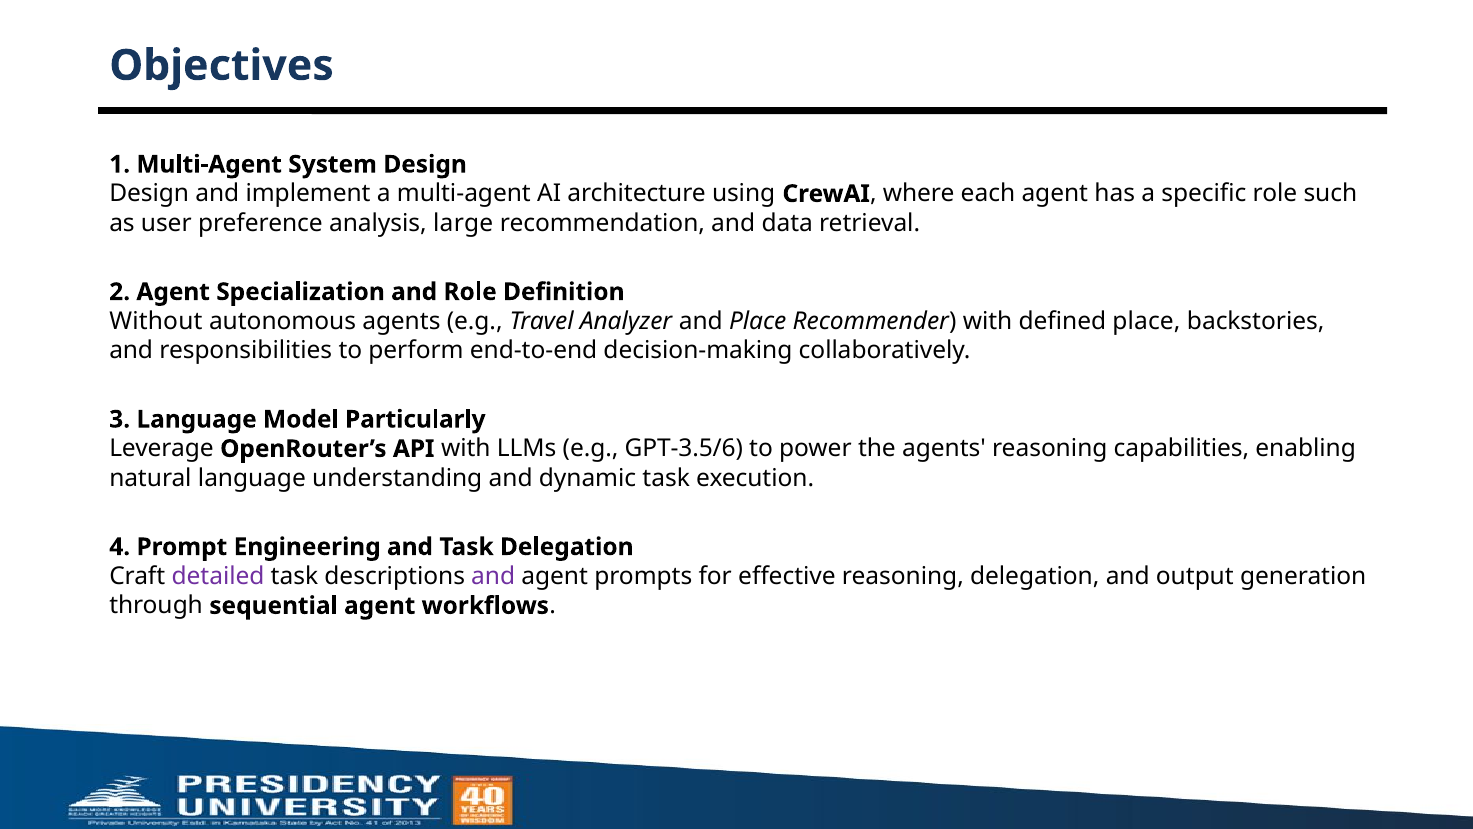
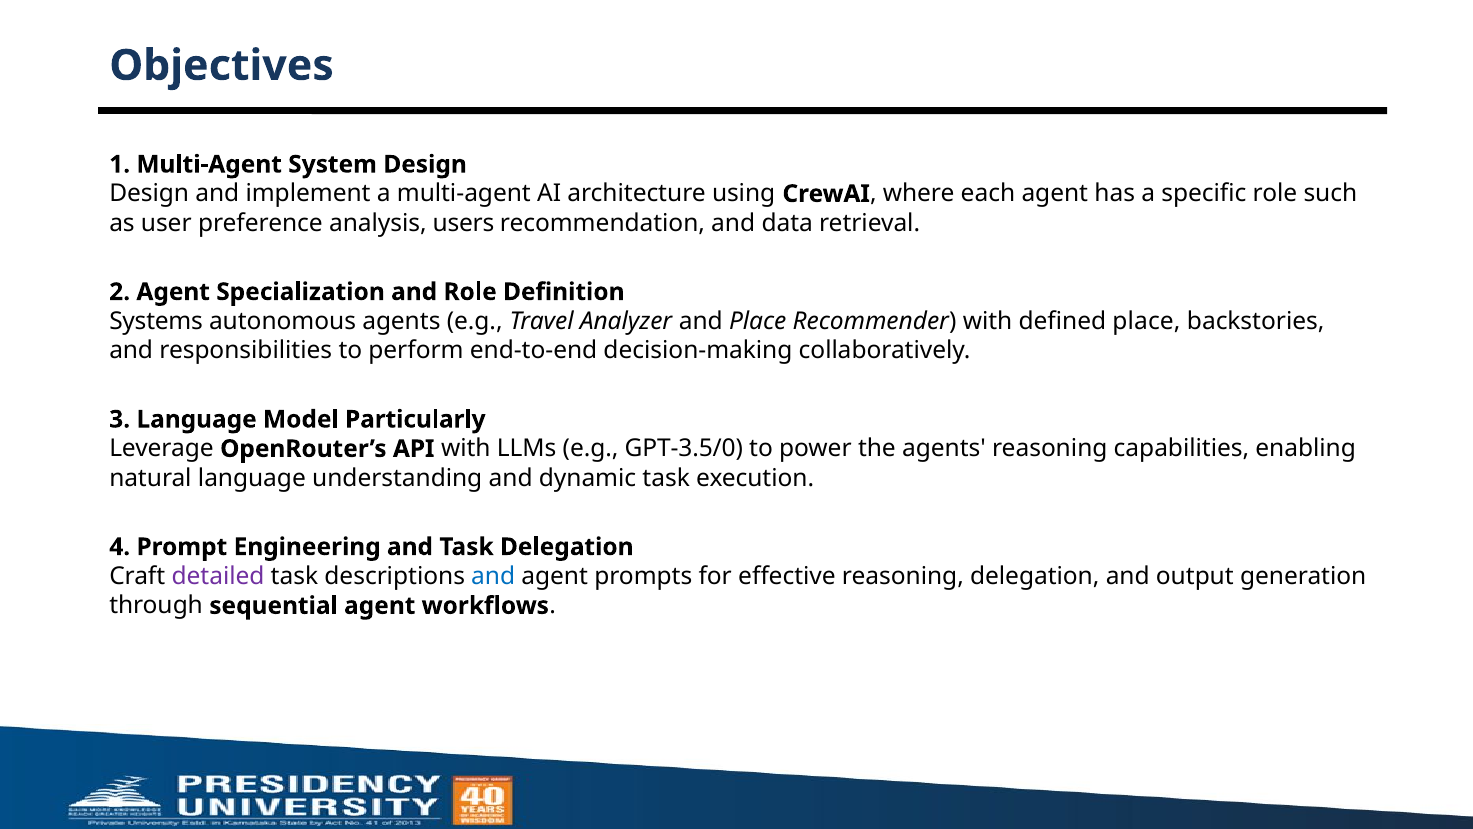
large: large -> users
Without: Without -> Systems
GPT-3.5/6: GPT-3.5/6 -> GPT-3.5/0
and at (493, 576) colour: purple -> blue
